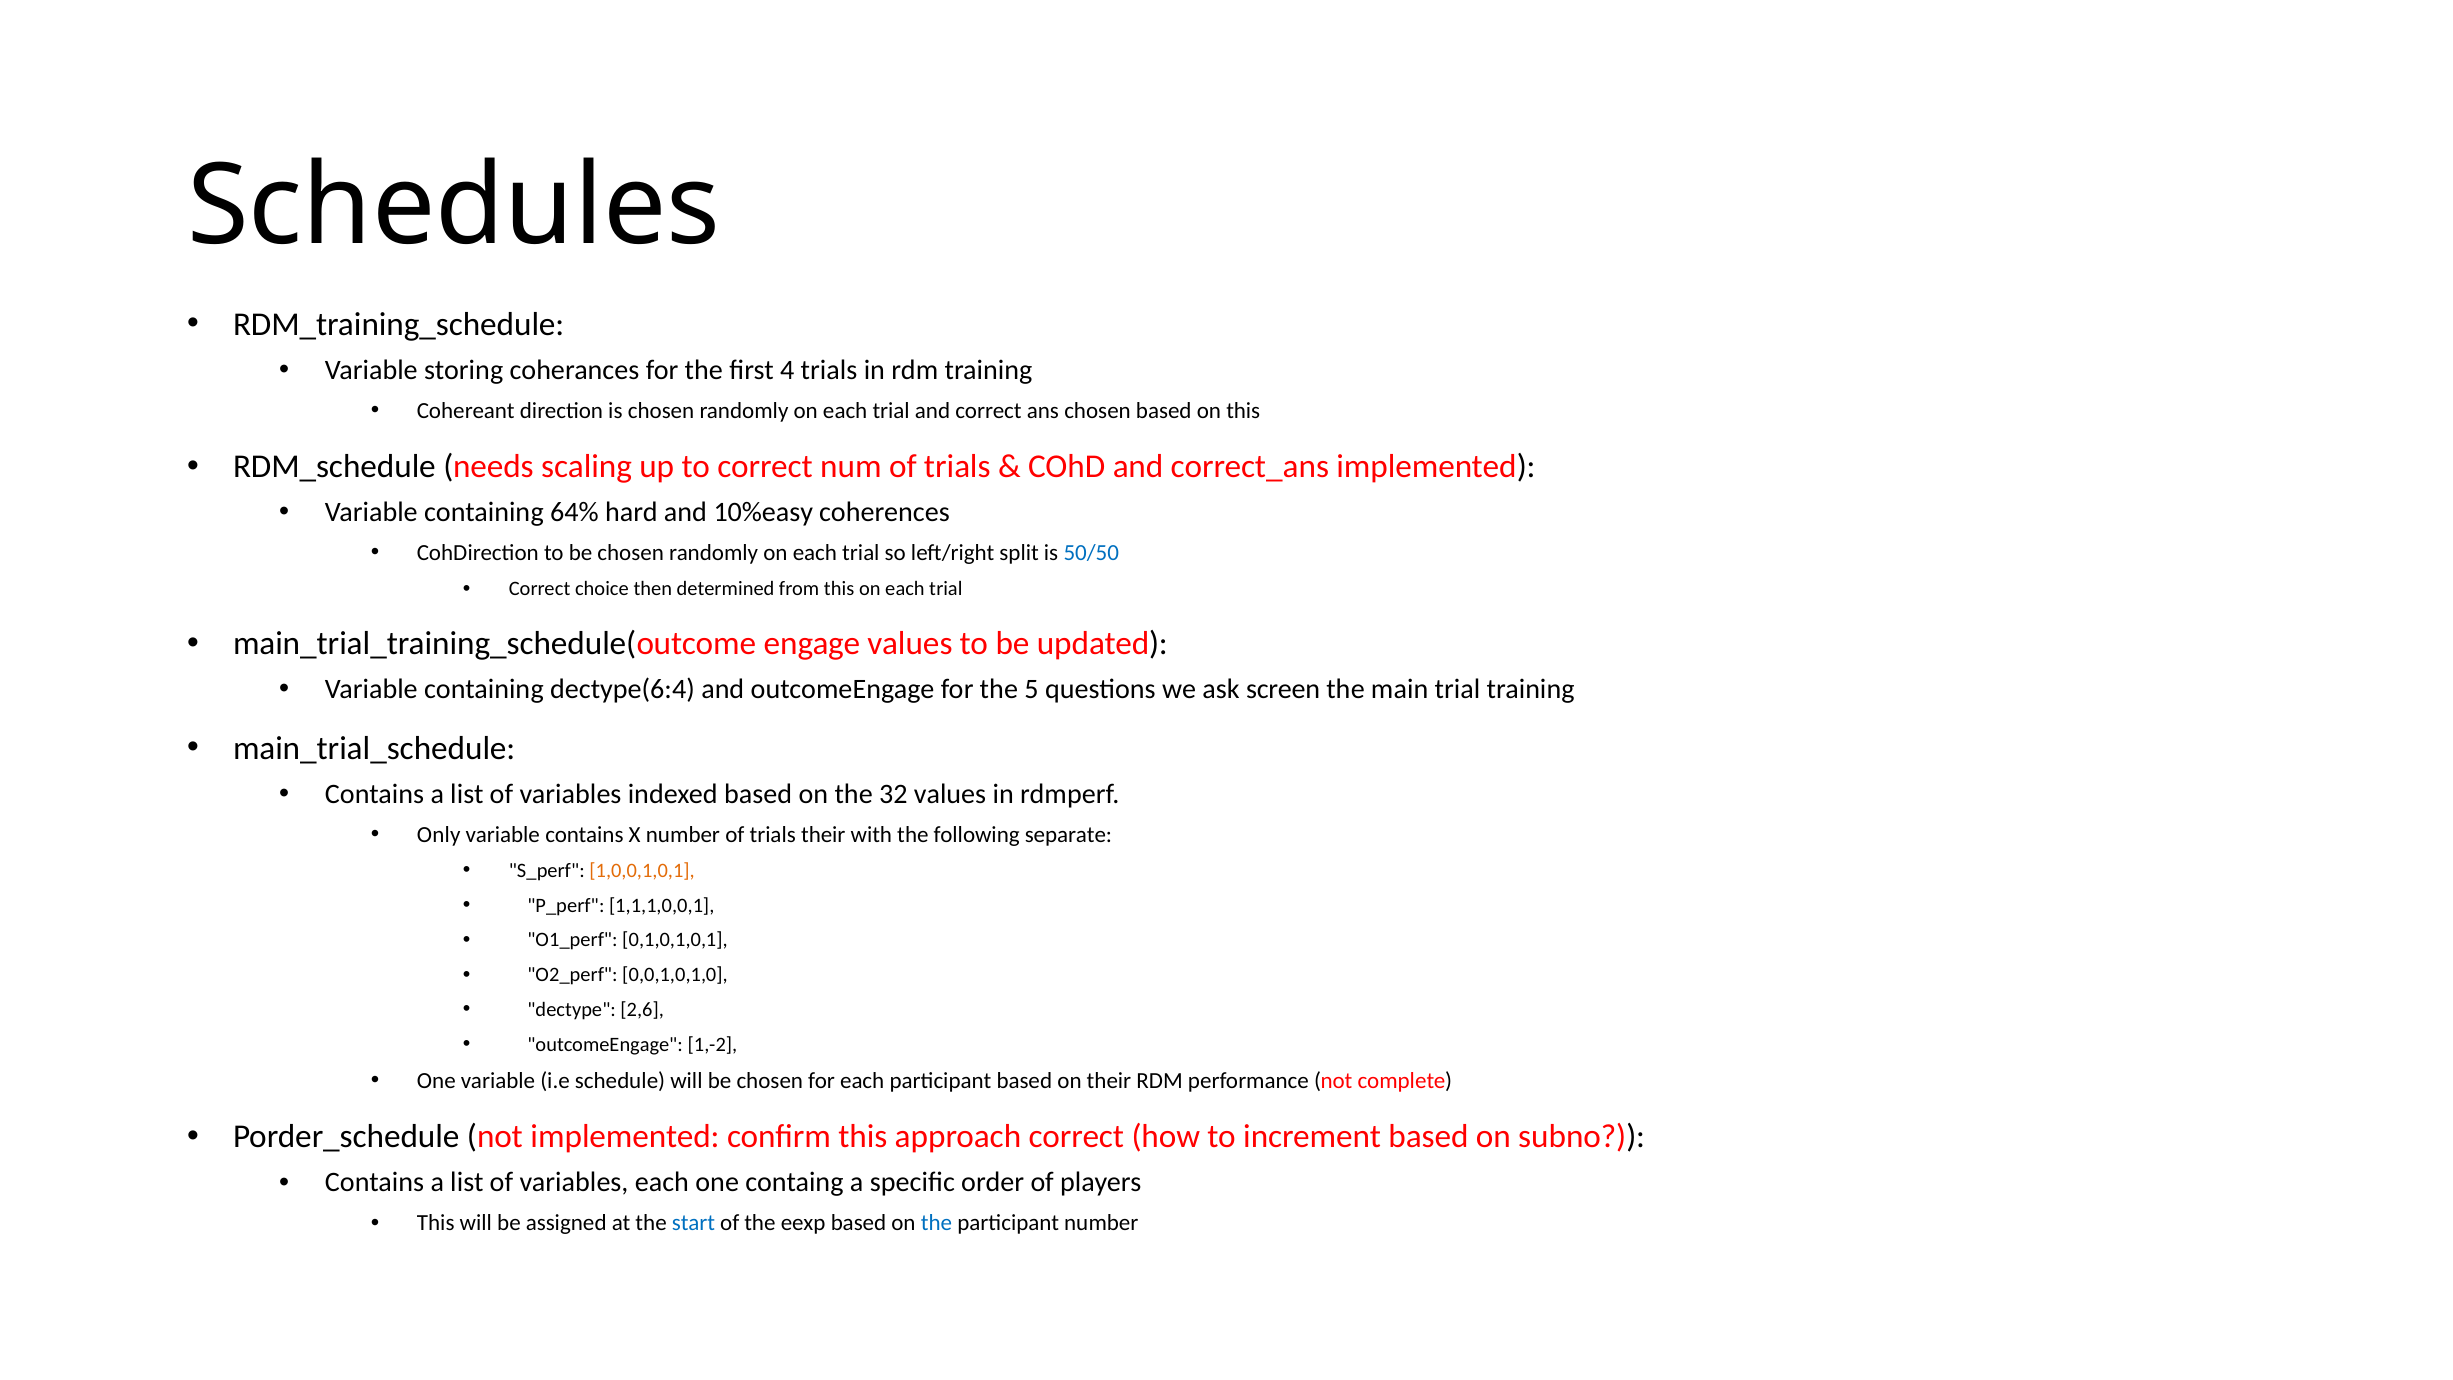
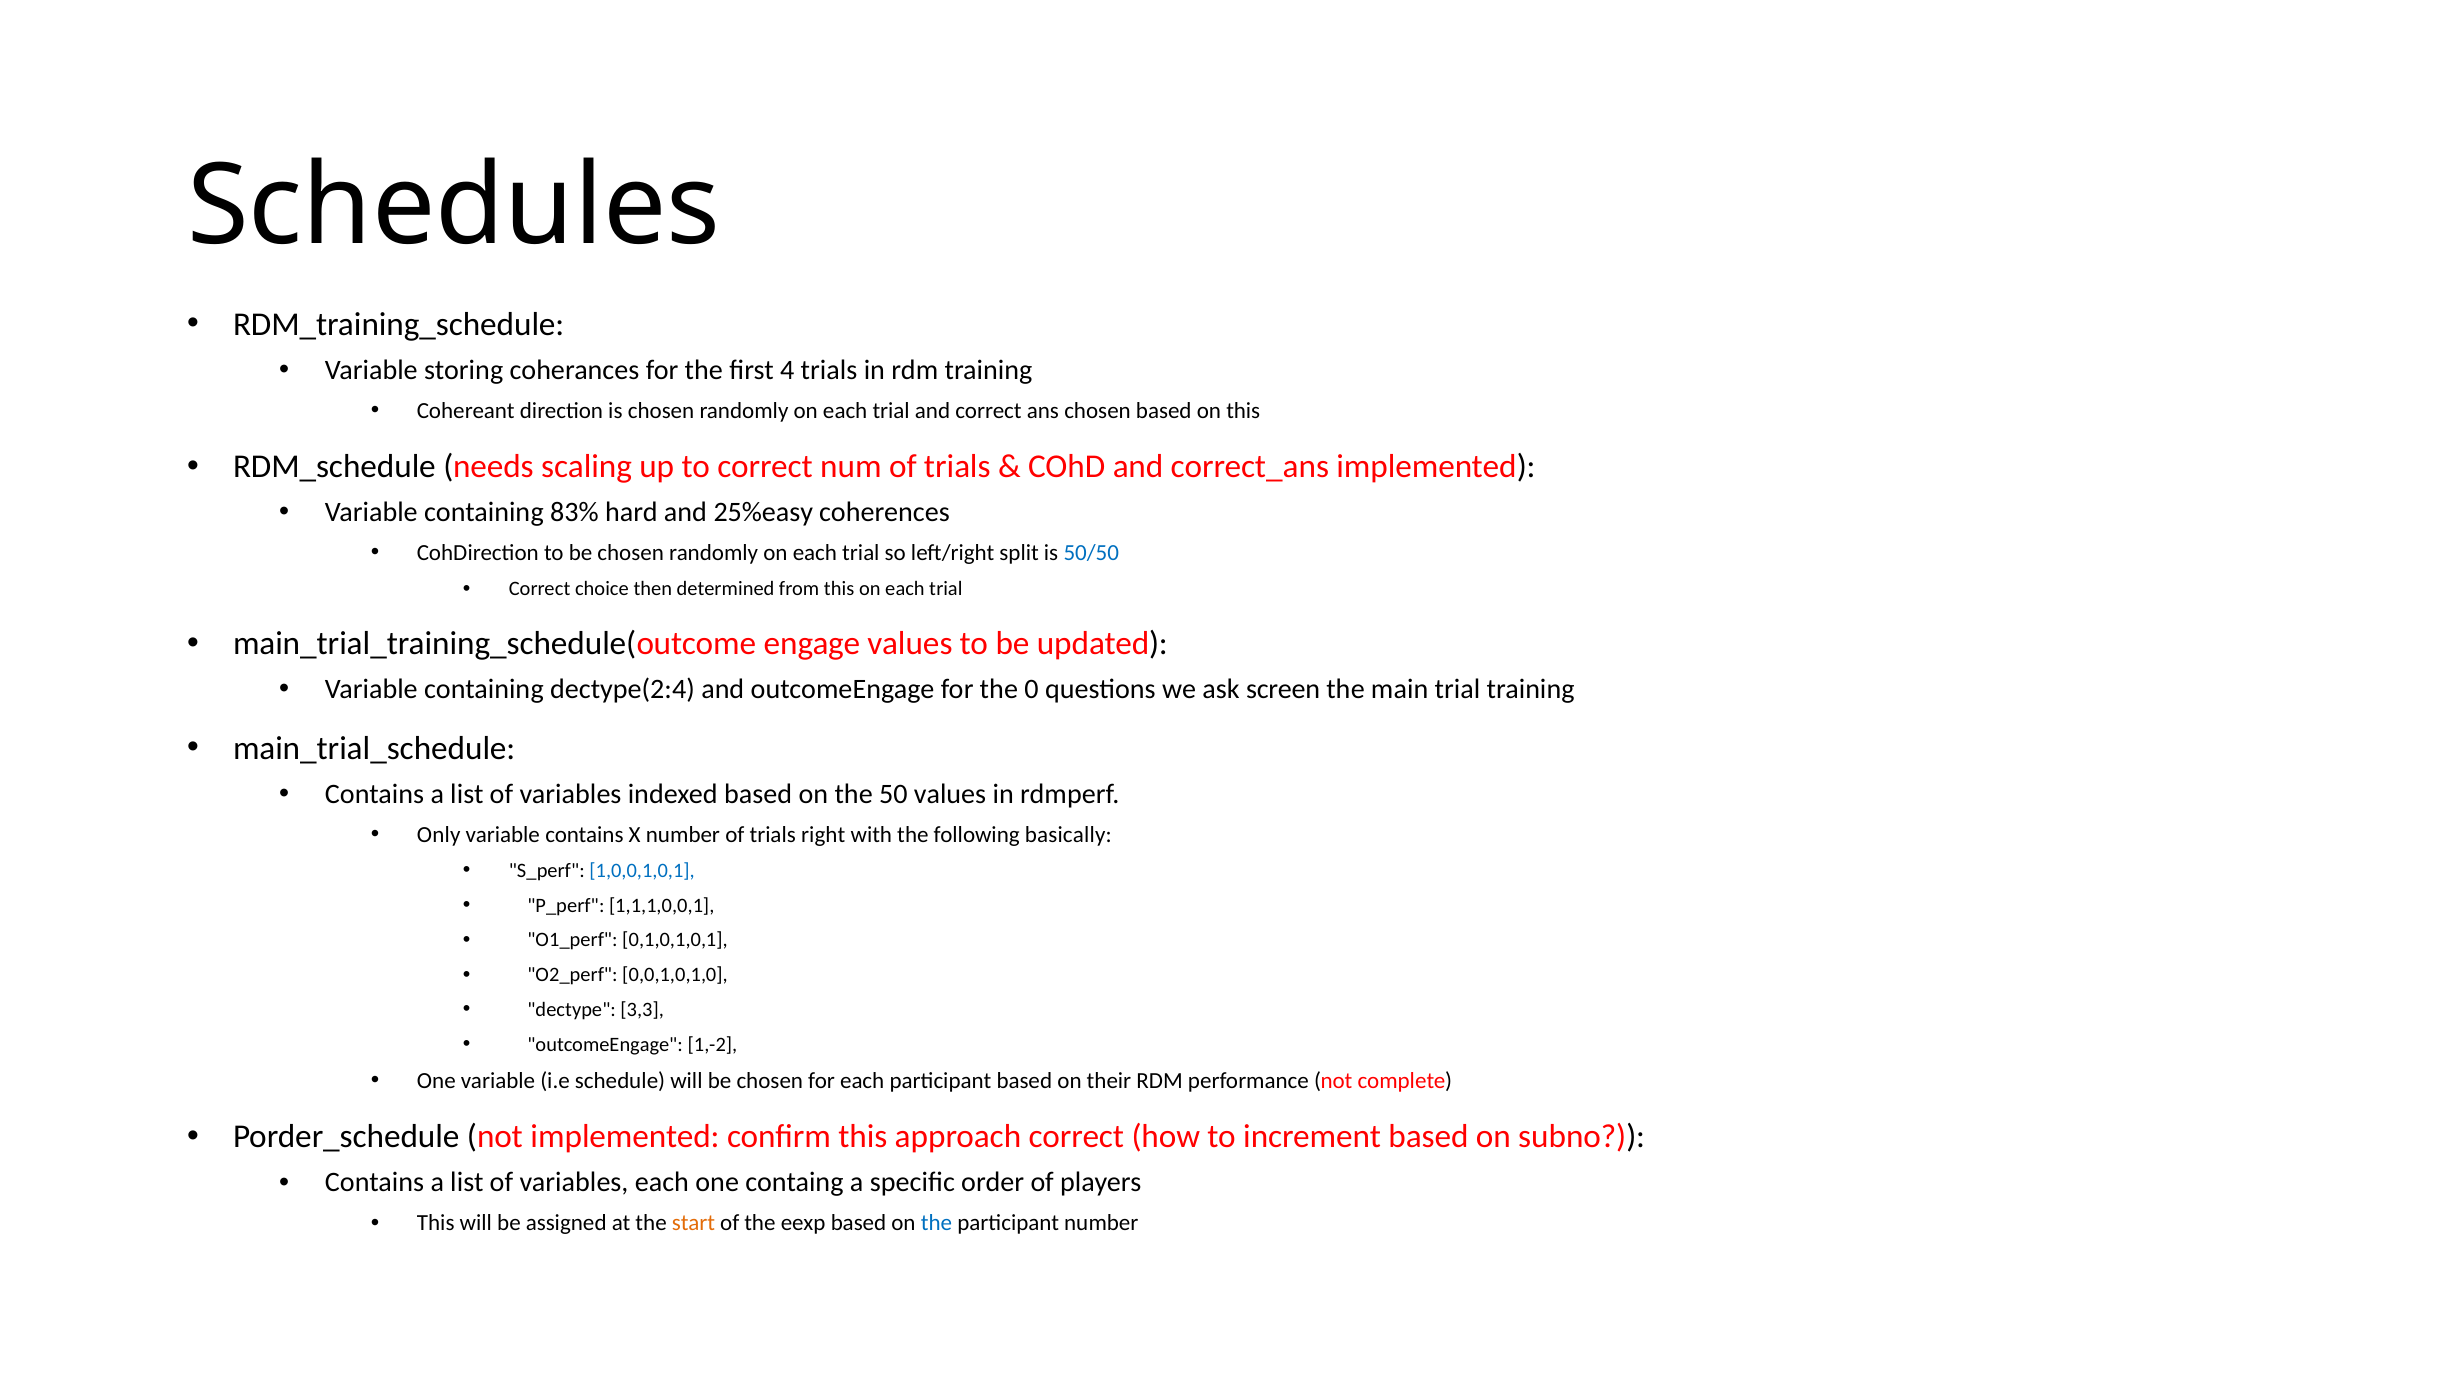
64%: 64% -> 83%
10%easy: 10%easy -> 25%easy
dectype(6:4: dectype(6:4 -> dectype(2:4
5: 5 -> 0
32: 32 -> 50
trials their: their -> right
separate: separate -> basically
1,0,0,1,0,1 colour: orange -> blue
2,6: 2,6 -> 3,3
start colour: blue -> orange
